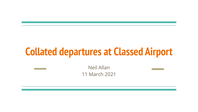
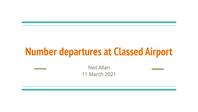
Collated: Collated -> Number
